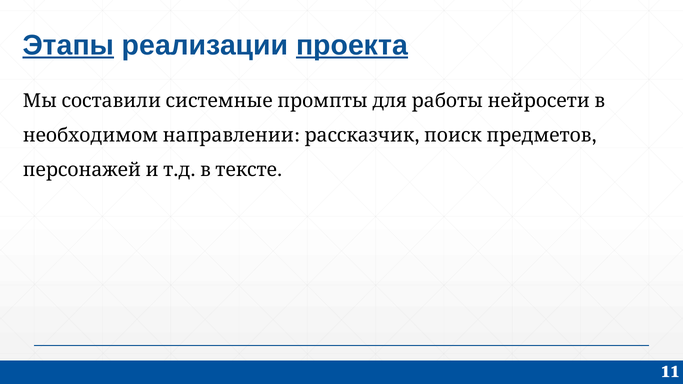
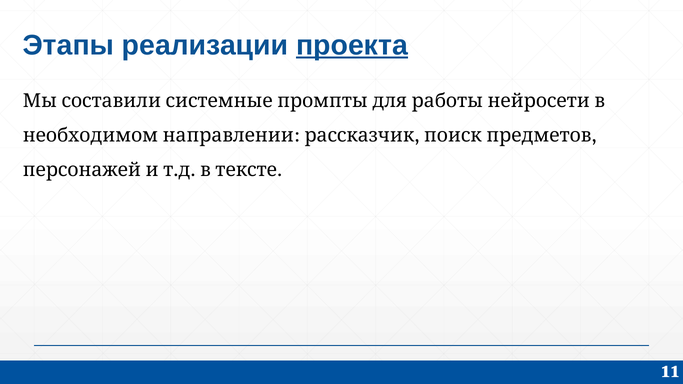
Этапы underline: present -> none
